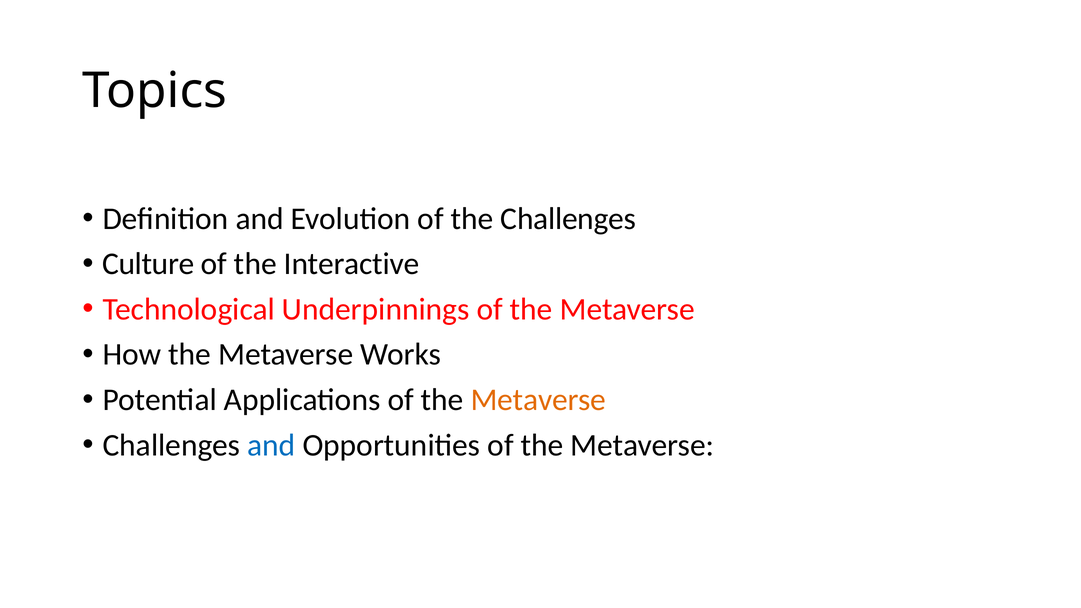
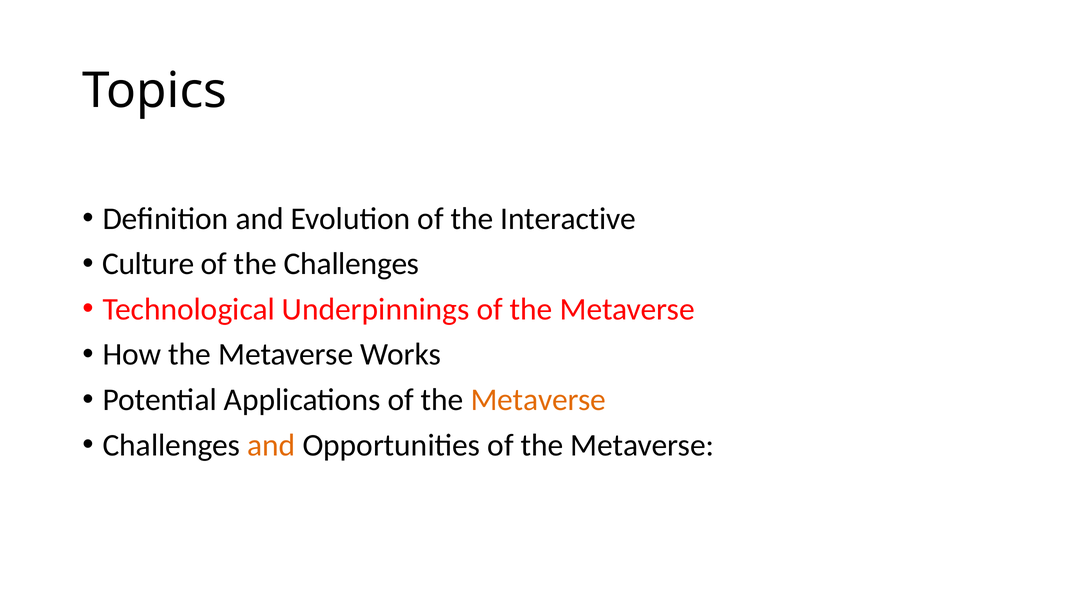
the Challenges: Challenges -> Interactive
the Interactive: Interactive -> Challenges
and at (271, 445) colour: blue -> orange
